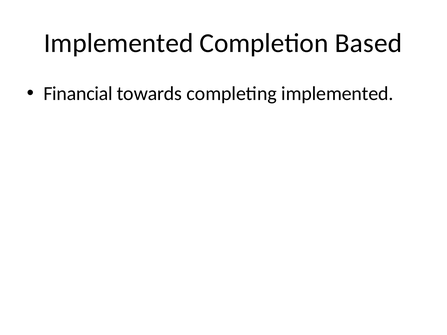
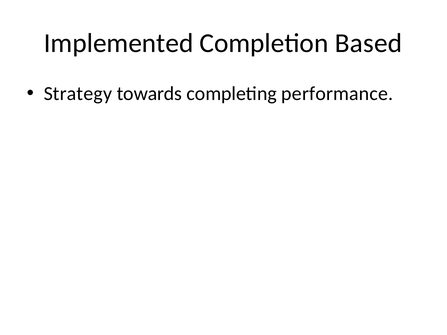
Financial: Financial -> Strategy
completing implemented: implemented -> performance
